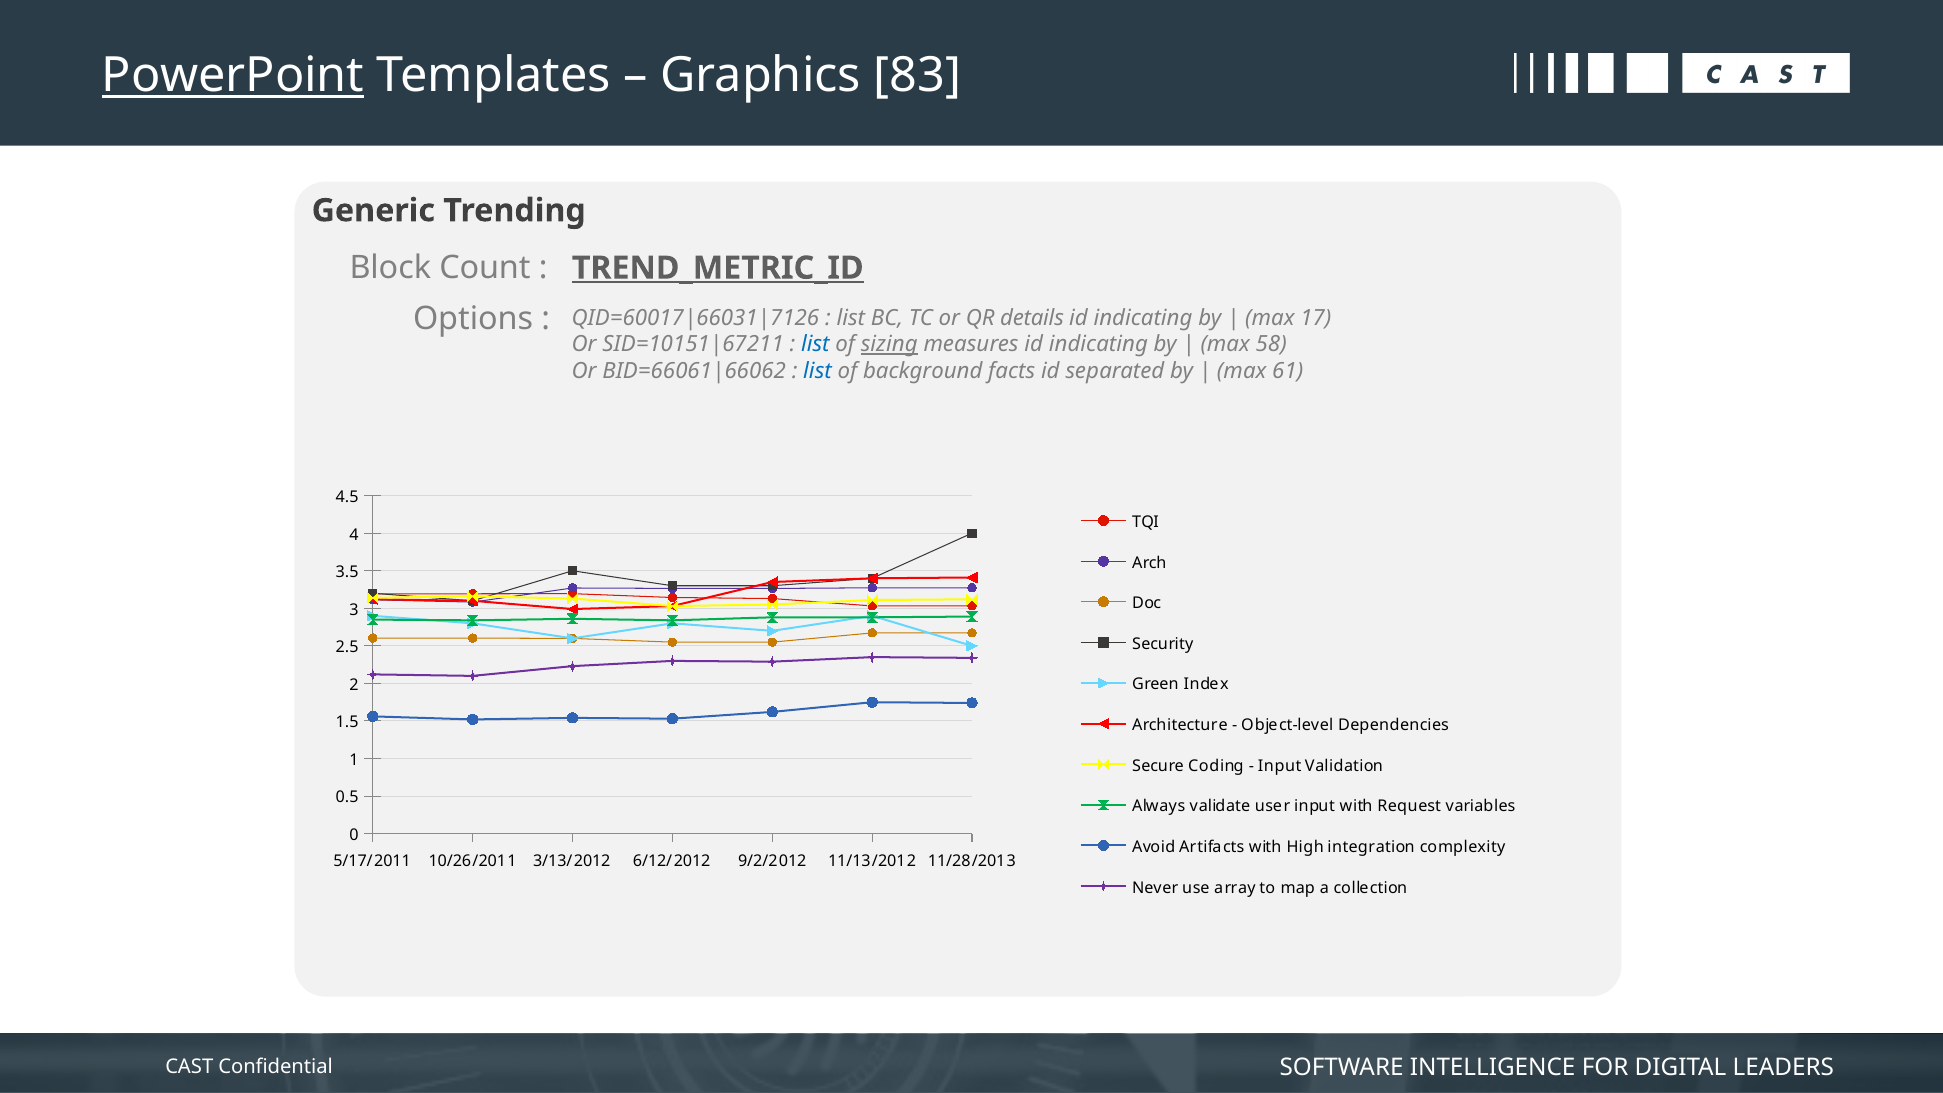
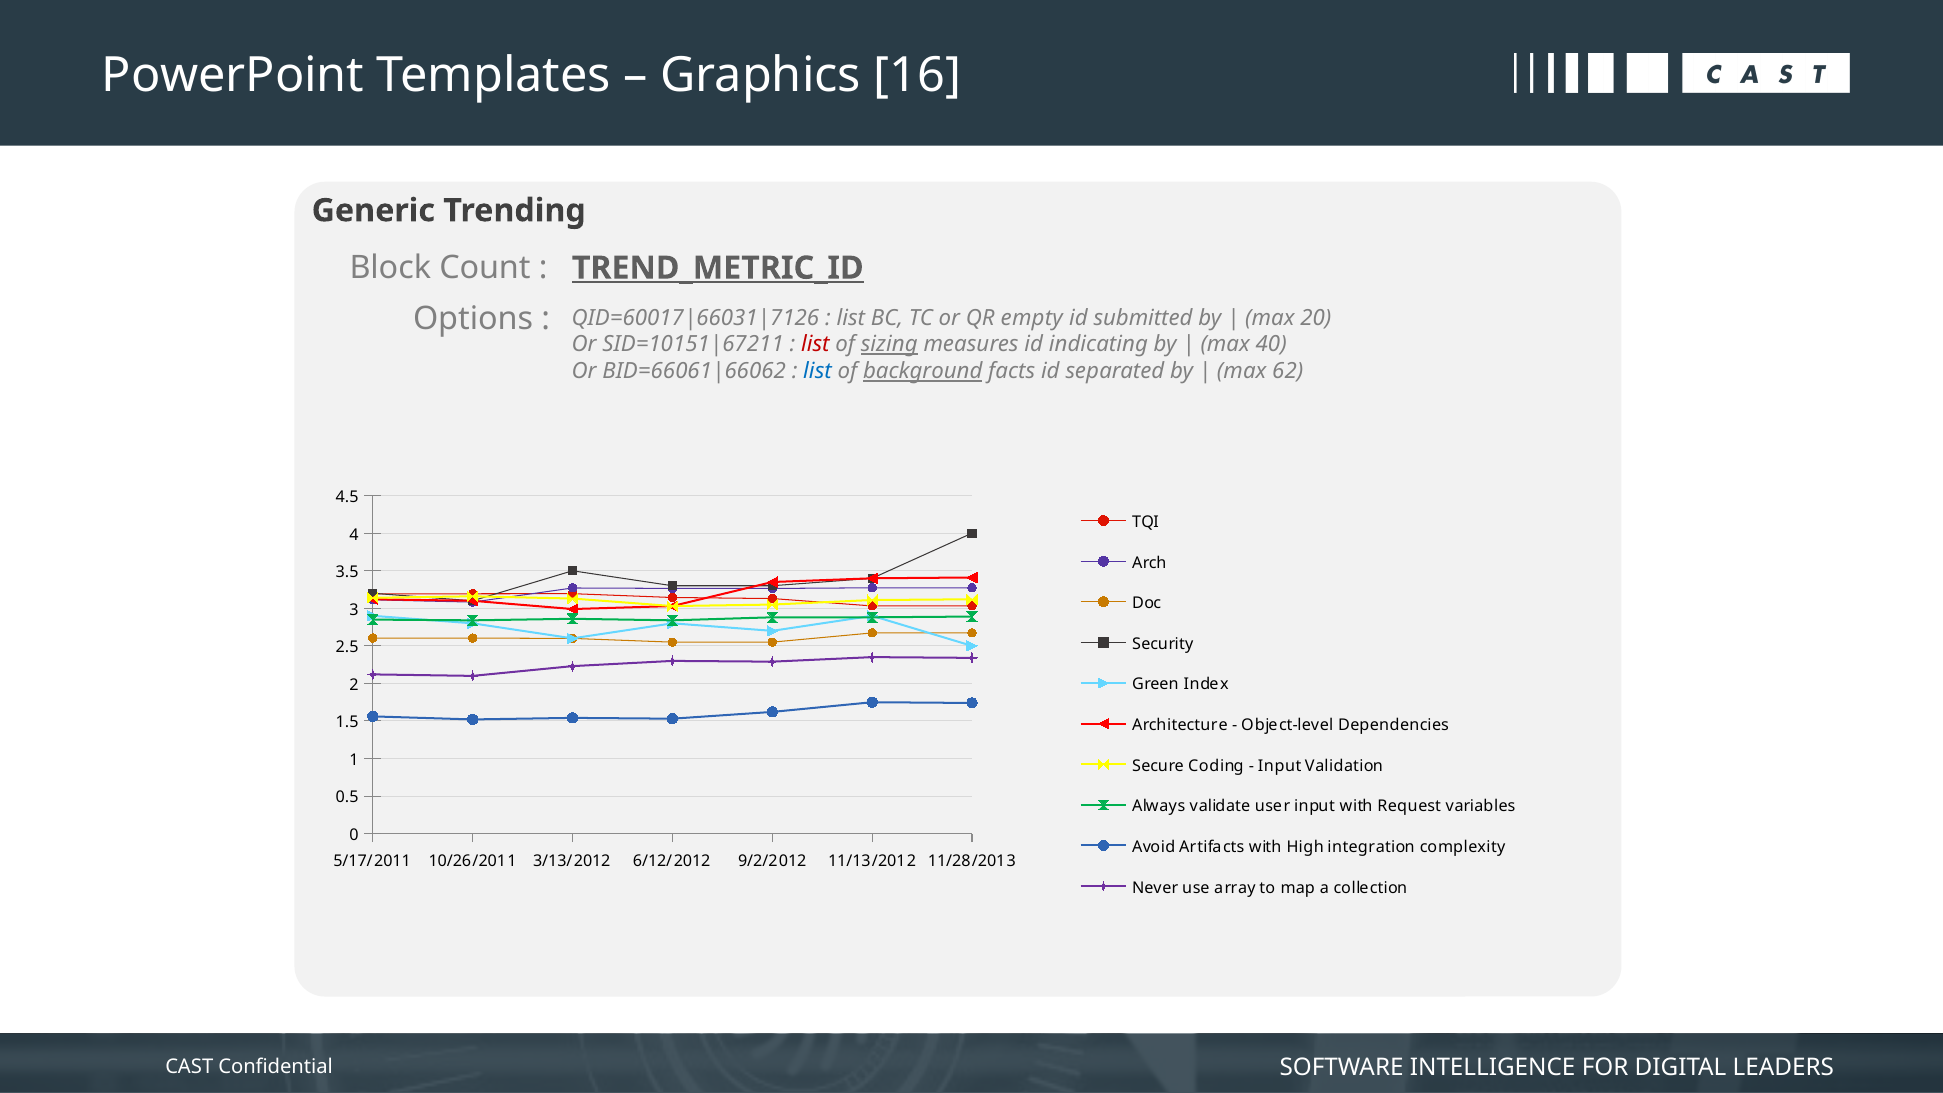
PowerPoint underline: present -> none
83: 83 -> 16
details: details -> empty
indicating at (1143, 318): indicating -> submitted
17: 17 -> 20
list at (815, 345) colour: blue -> red
58: 58 -> 40
background underline: none -> present
61: 61 -> 62
